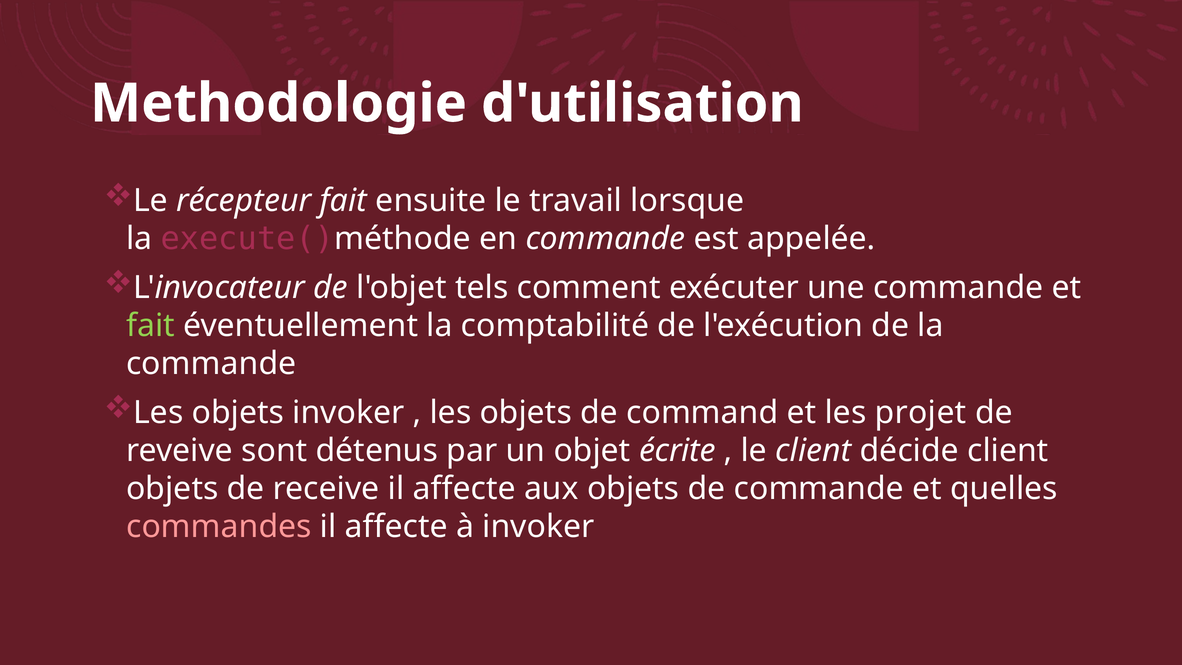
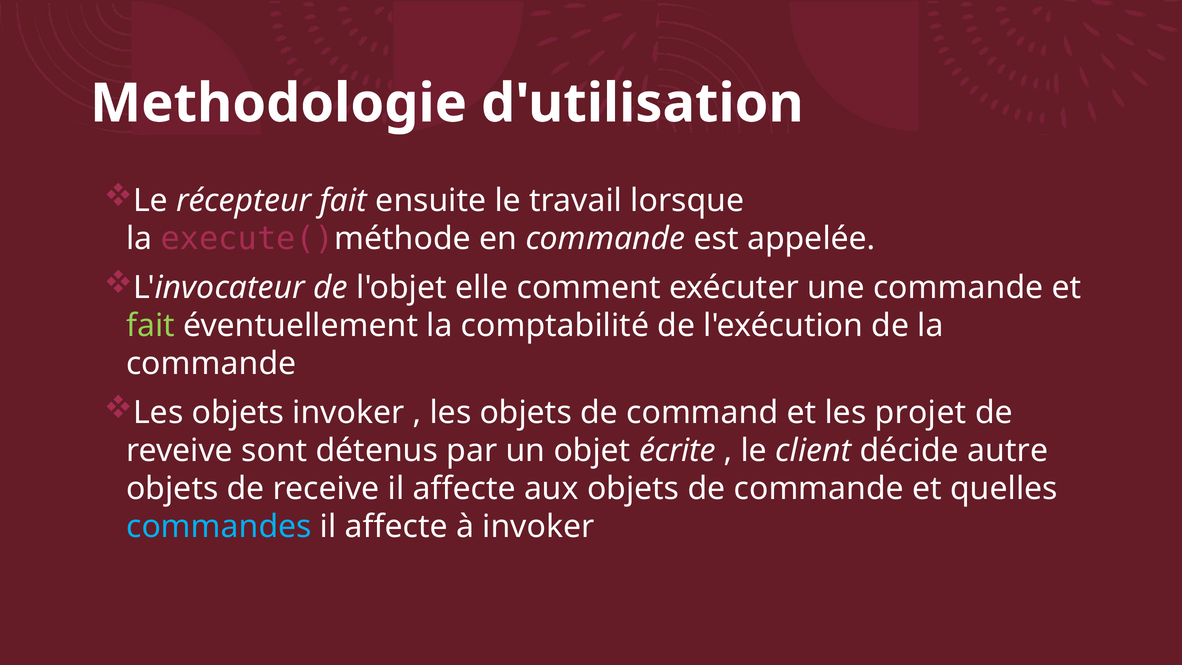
tels: tels -> elle
décide client: client -> autre
commandes colour: pink -> light blue
